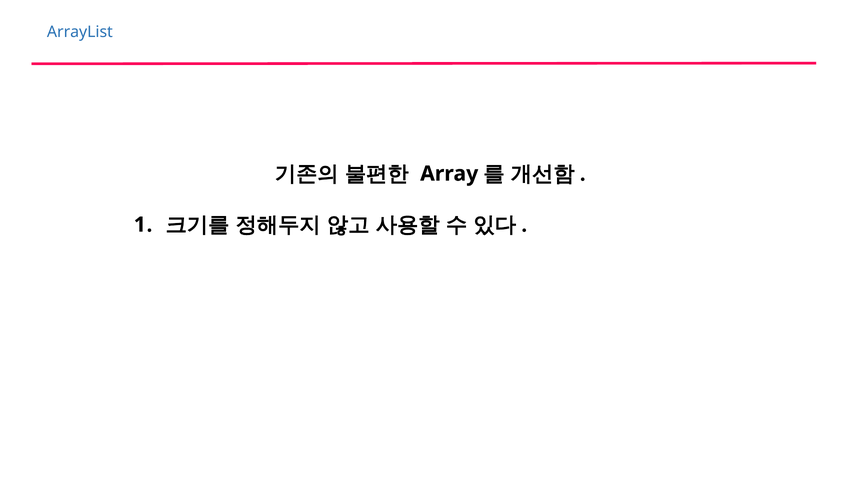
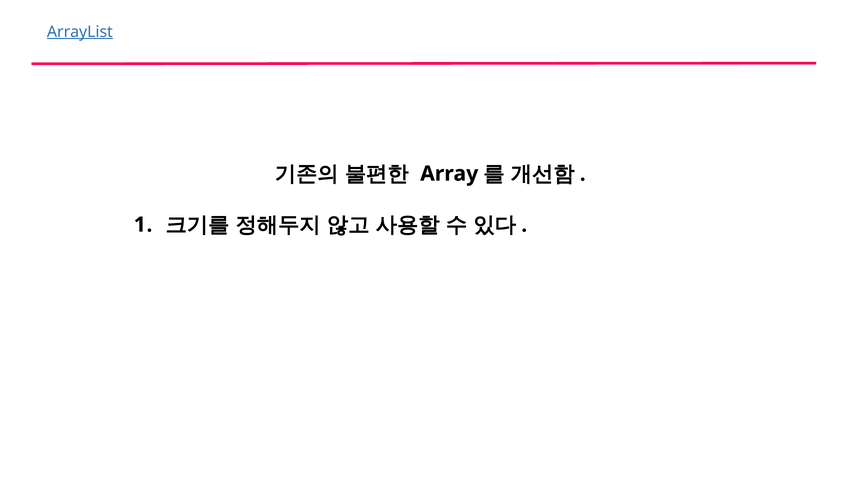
ArrayList underline: none -> present
